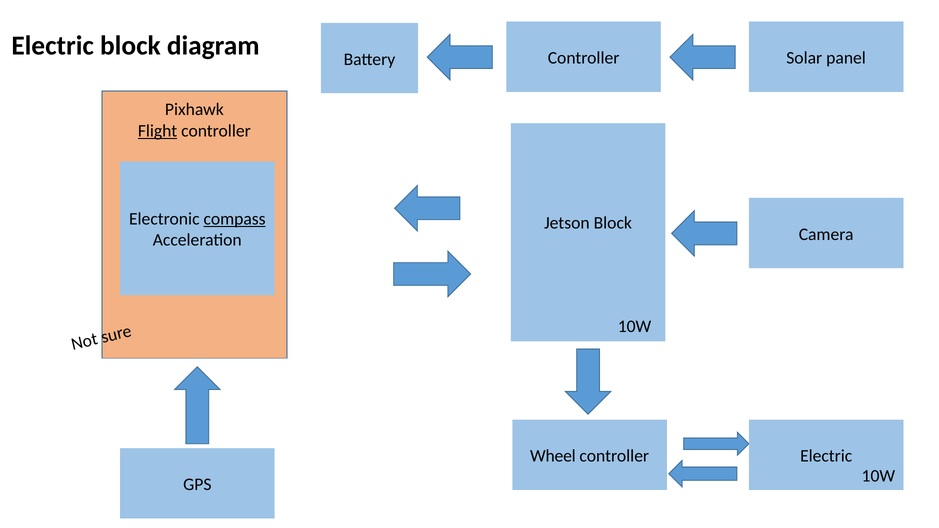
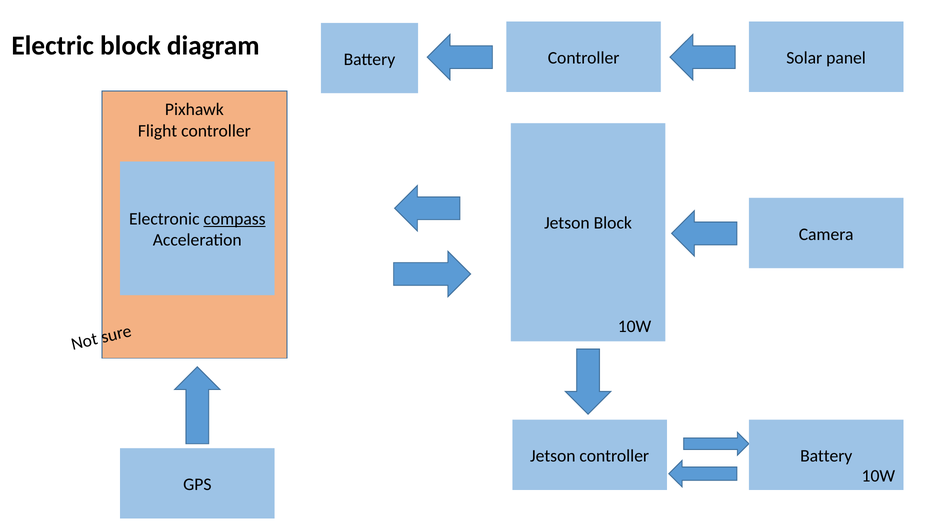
Flight underline: present -> none
Wheel at (553, 456): Wheel -> Jetson
Electric at (826, 456): Electric -> Battery
